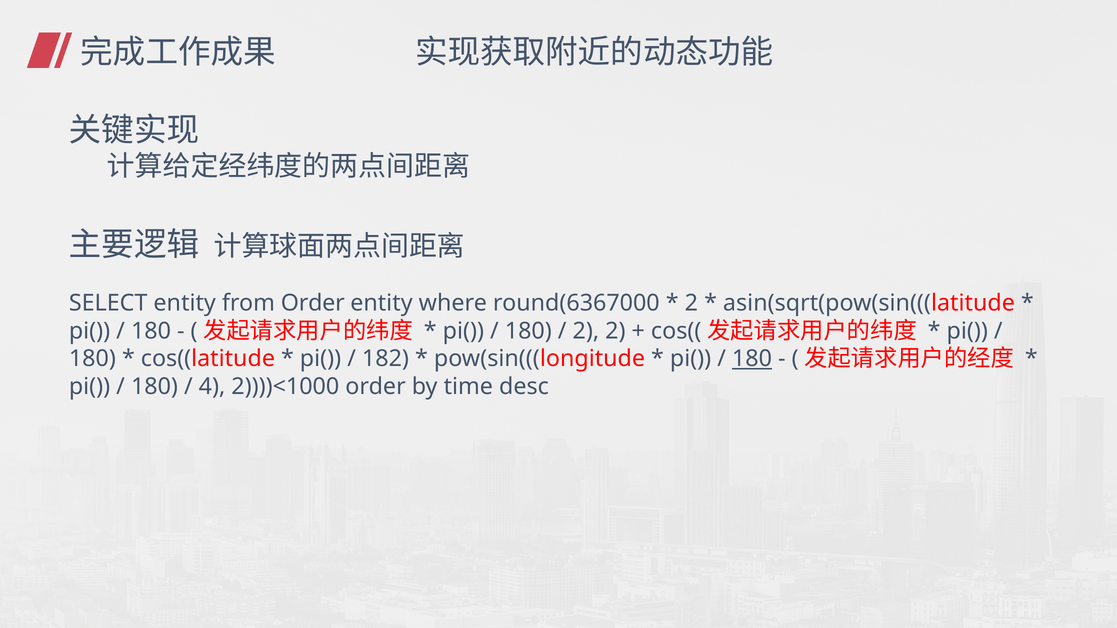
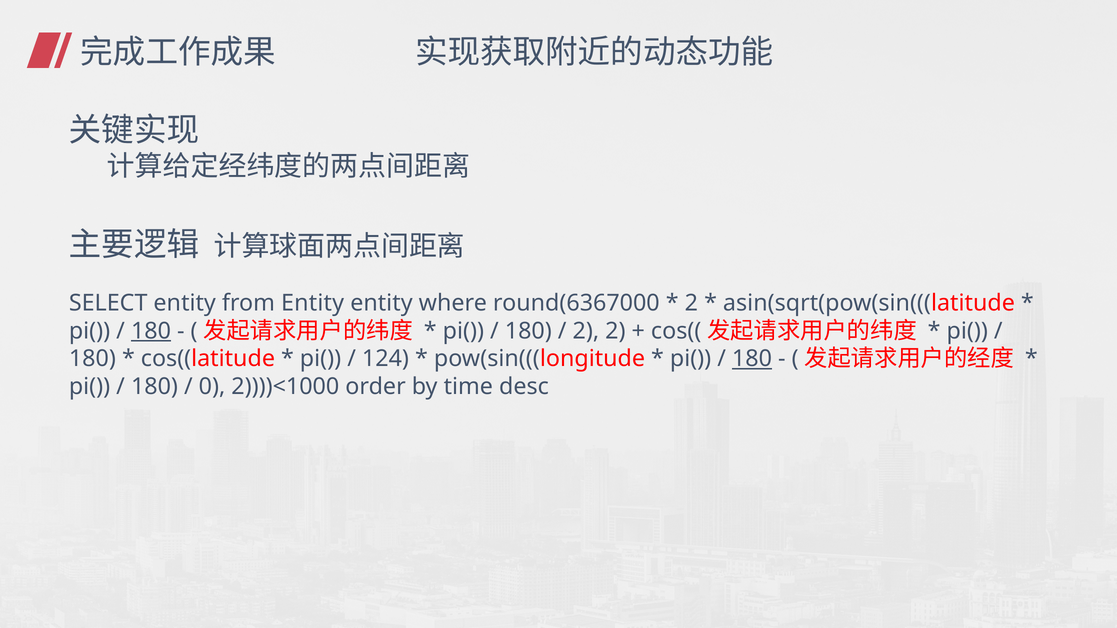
from Order: Order -> Entity
180 at (151, 331) underline: none -> present
182: 182 -> 124
4: 4 -> 0
